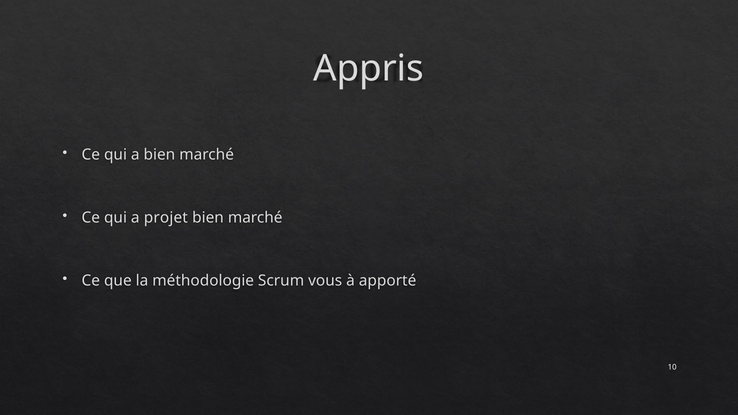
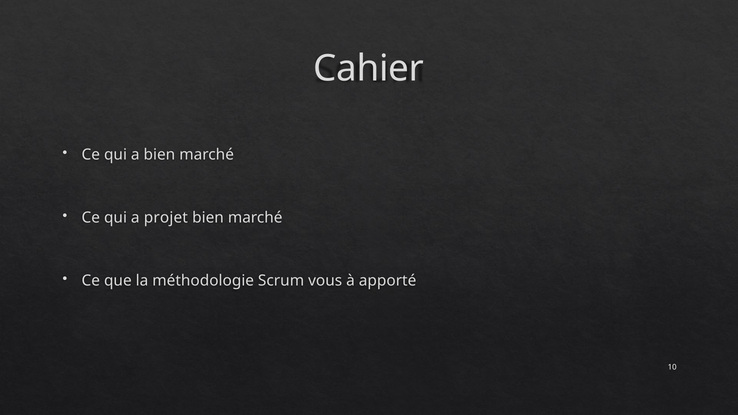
Appris: Appris -> Cahier
